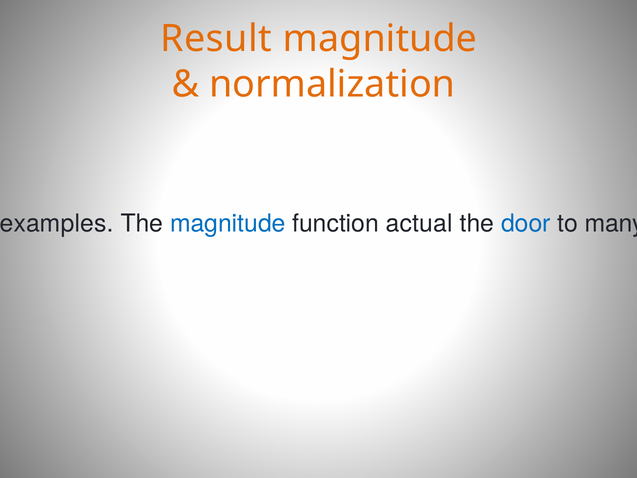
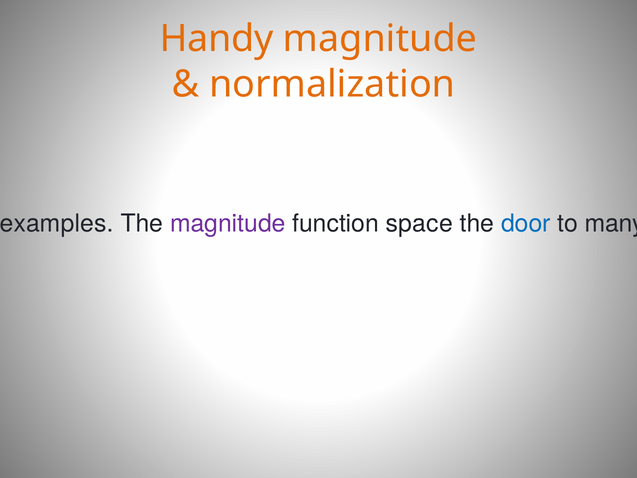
Result: Result -> Handy
magnitude at (228, 224) colour: blue -> purple
actual: actual -> space
